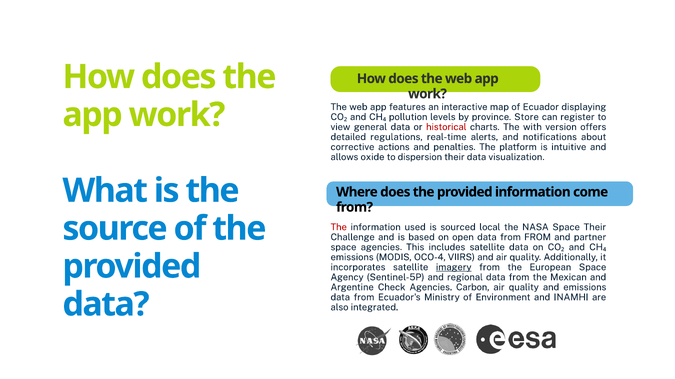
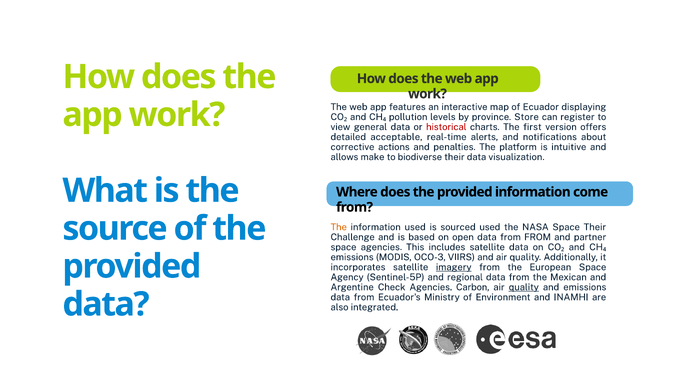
with: with -> first
regulations: regulations -> acceptable
oxide: oxide -> make
dispersion: dispersion -> biodiverse
The at (339, 228) colour: red -> orange
sourced local: local -> used
OCO-4: OCO-4 -> OCO-3
quality at (524, 288) underline: none -> present
